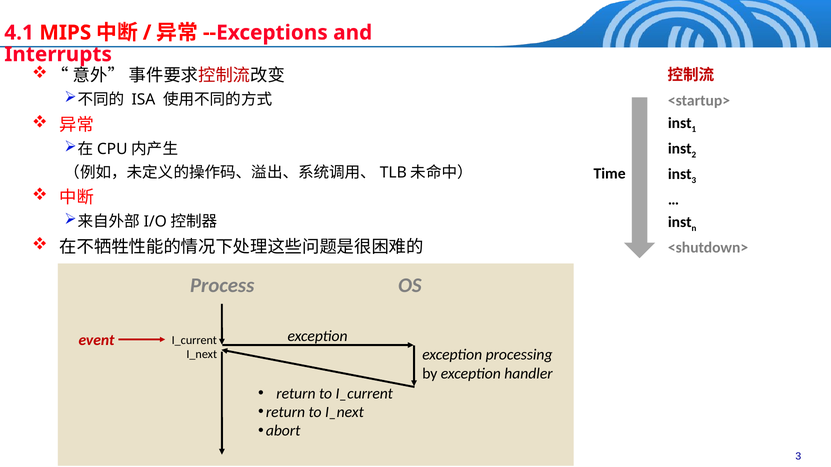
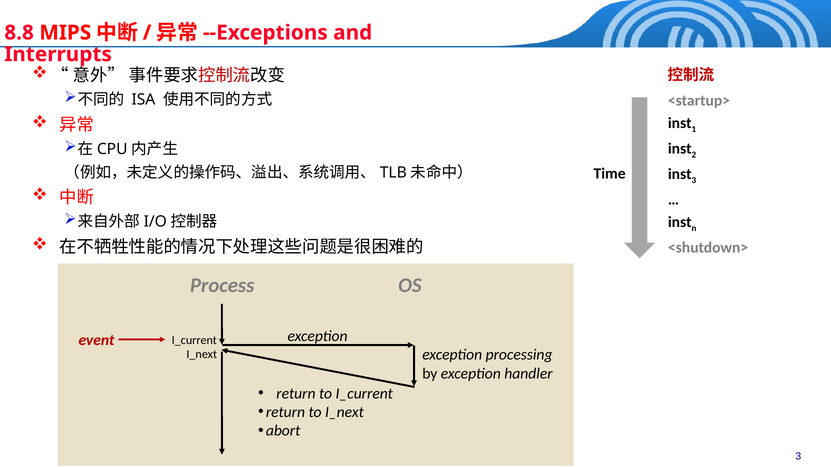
4.1: 4.1 -> 8.8
